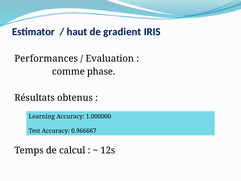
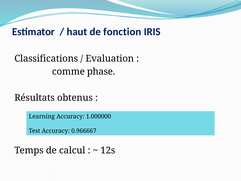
gradient: gradient -> fonction
Performances: Performances -> Classifications
